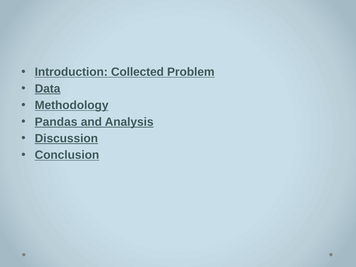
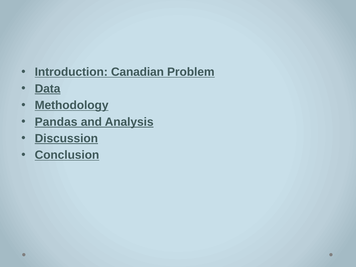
Collected: Collected -> Canadian
